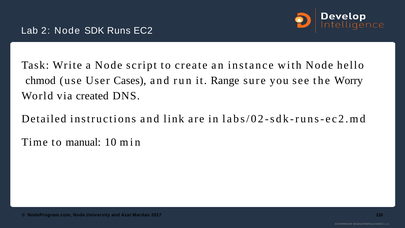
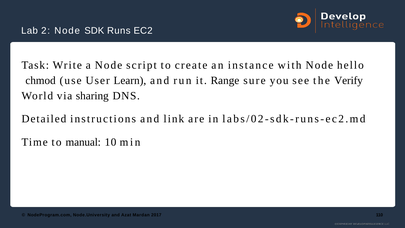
Cases: Cases -> Learn
Worry: Worry -> Verify
created: created -> sharing
